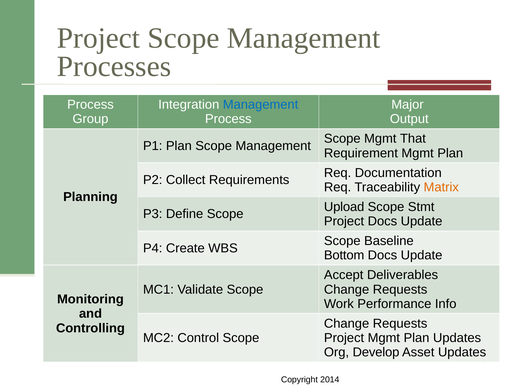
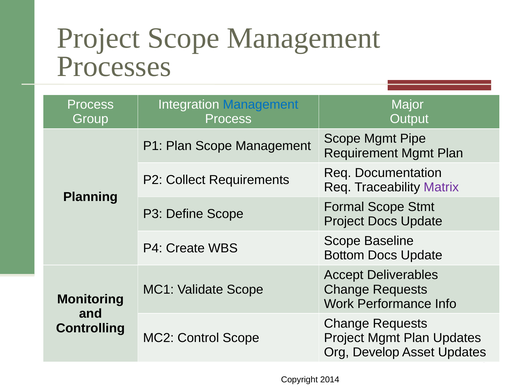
That: That -> Pipe
Matrix colour: orange -> purple
Upload: Upload -> Formal
